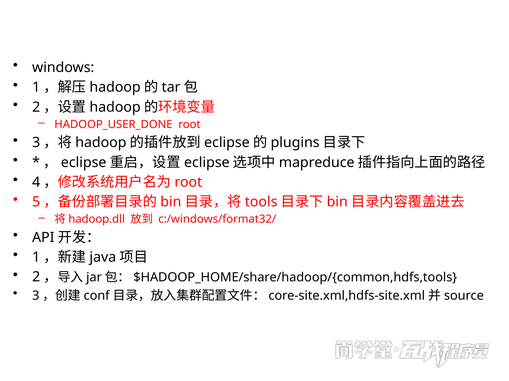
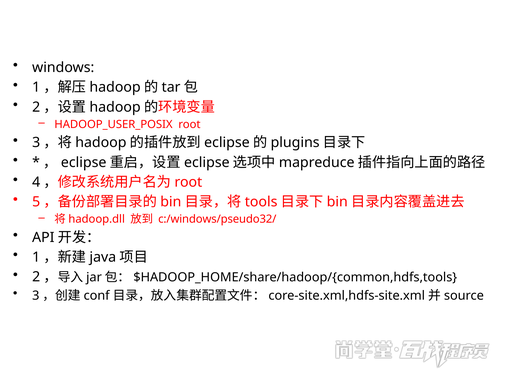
HADOOP_USER_DONE: HADOOP_USER_DONE -> HADOOP_USER_POSIX
c:/windows/format32/: c:/windows/format32/ -> c:/windows/pseudo32/
